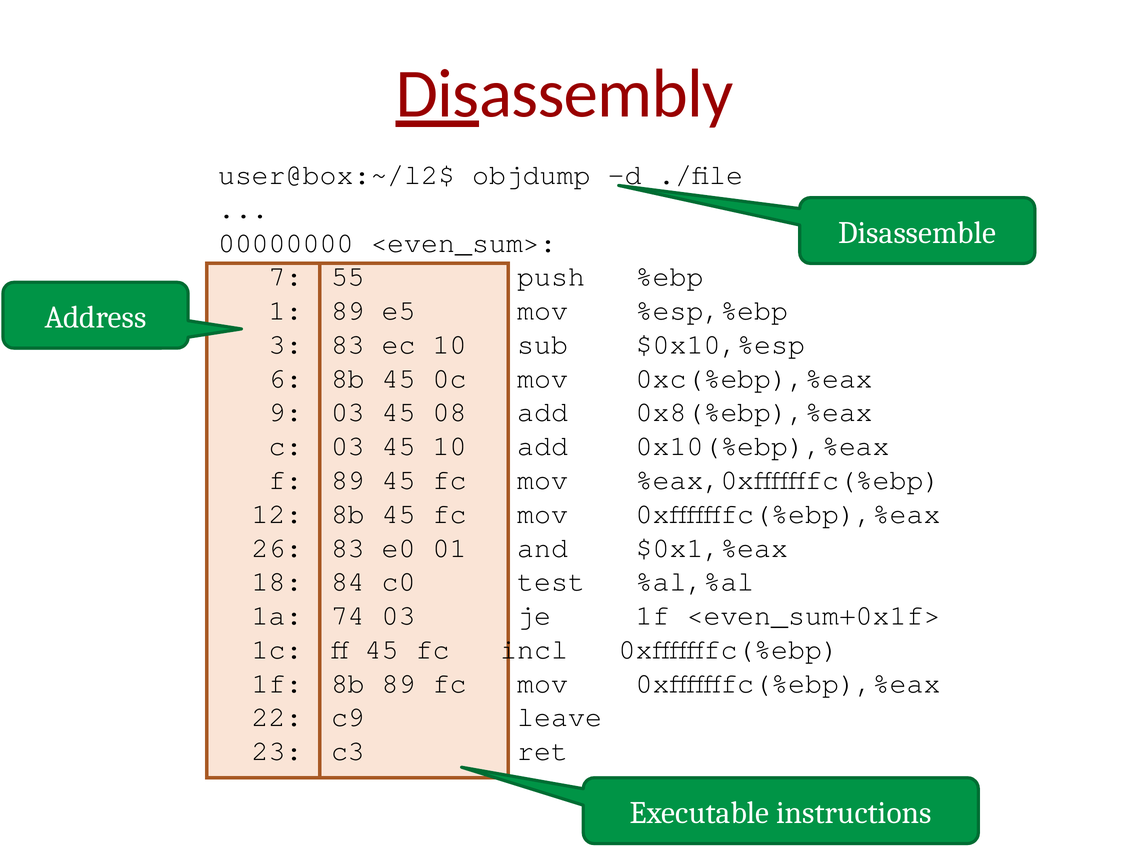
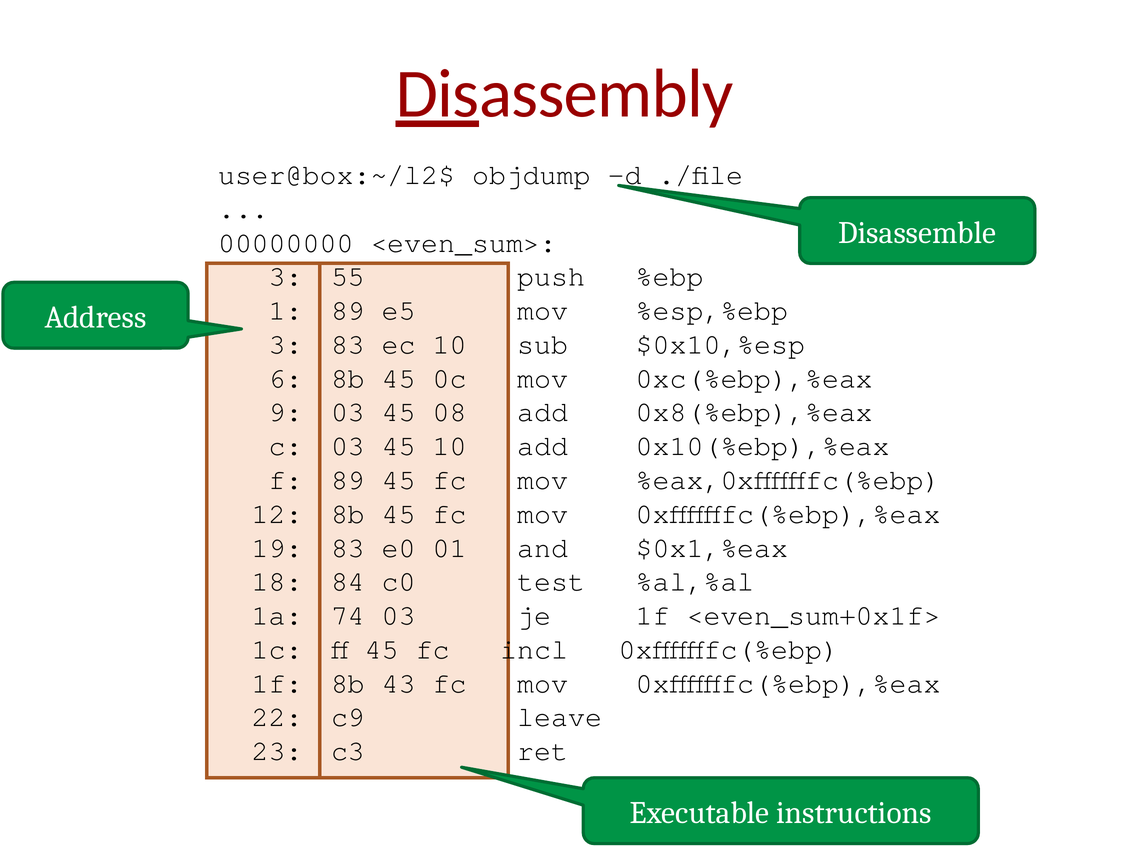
7 at (286, 277): 7 -> 3
26: 26 -> 19
8b 89: 89 -> 43
